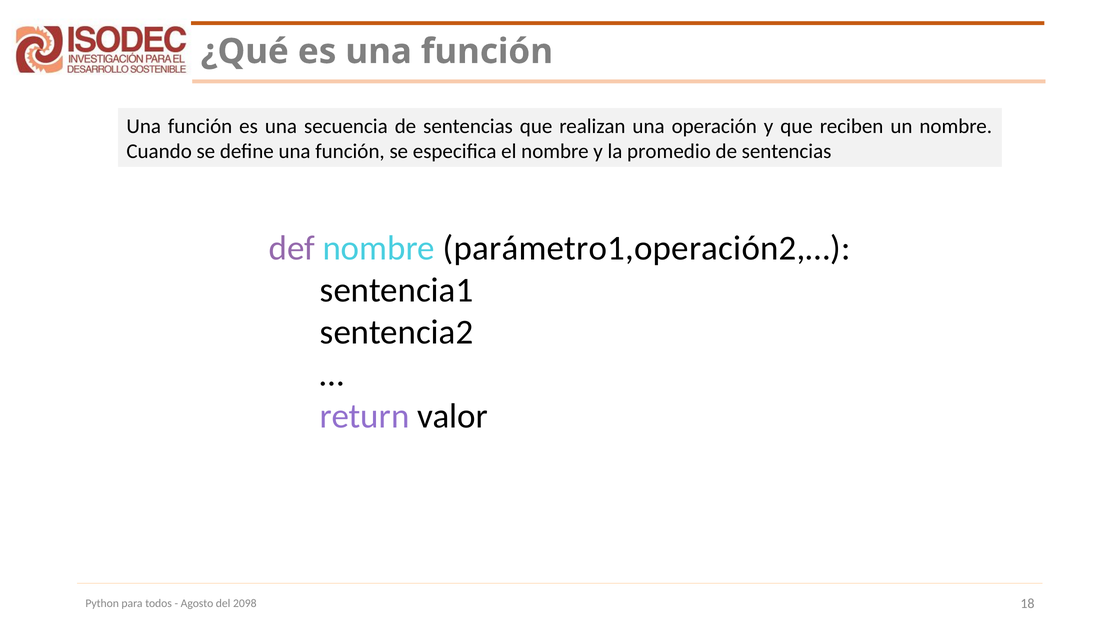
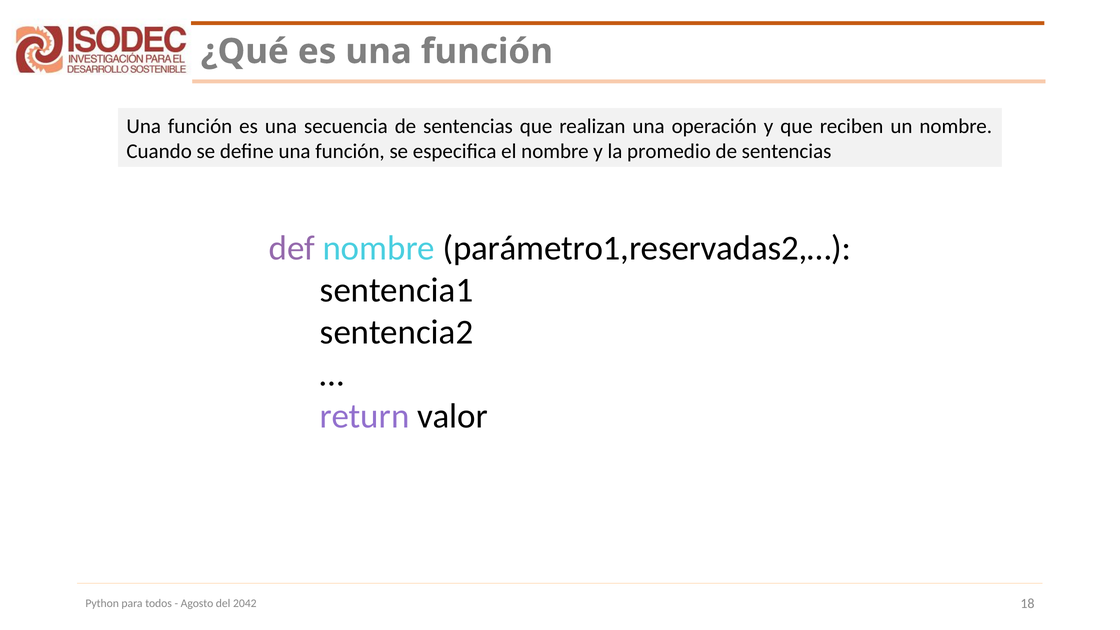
parámetro1,operación2,…: parámetro1,operación2,… -> parámetro1,reservadas2,…
2098: 2098 -> 2042
